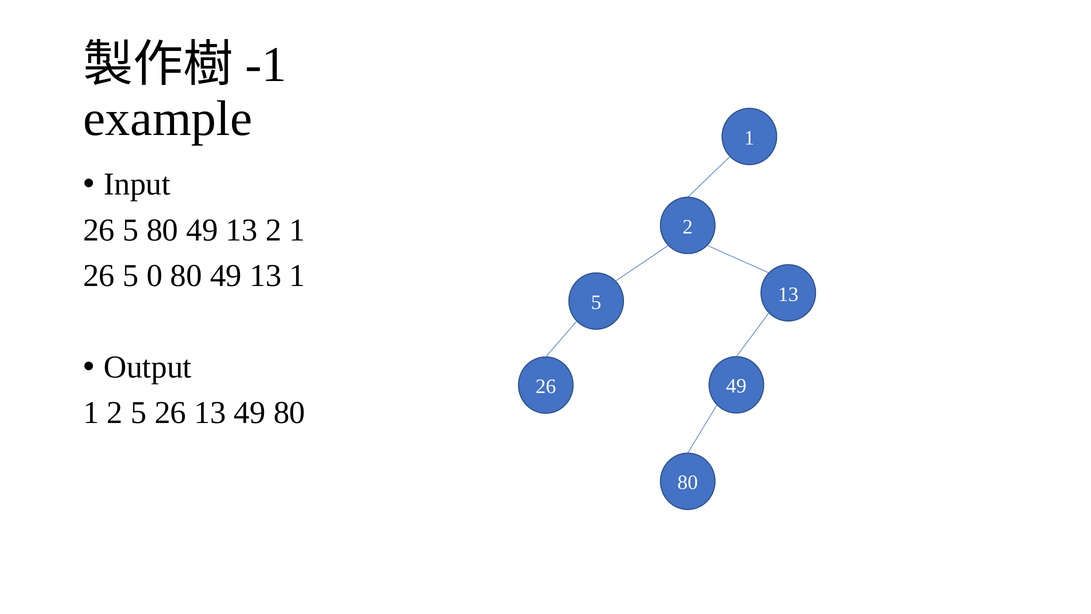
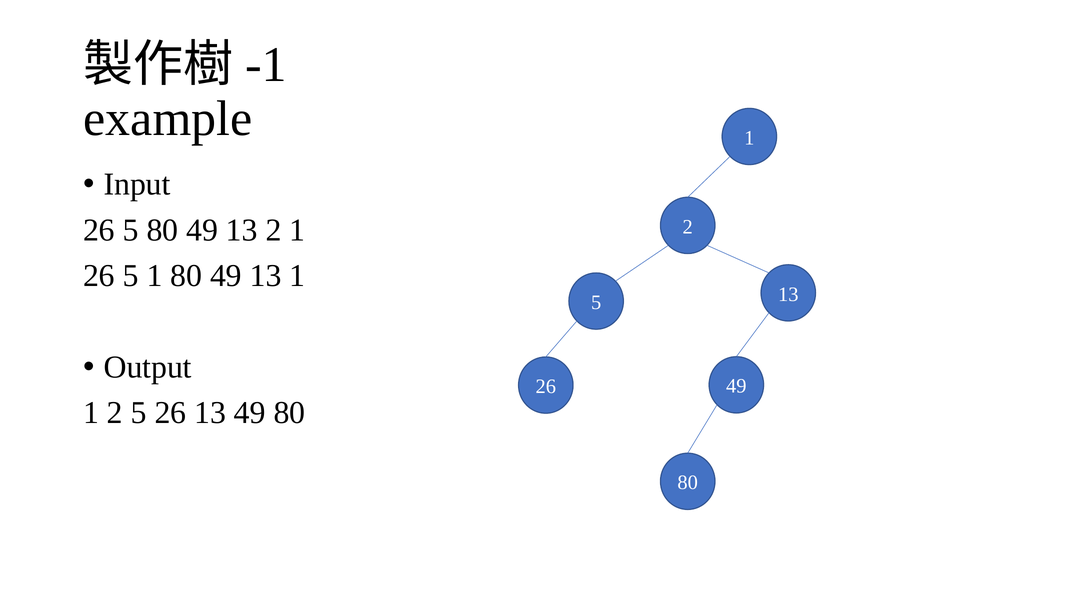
5 0: 0 -> 1
